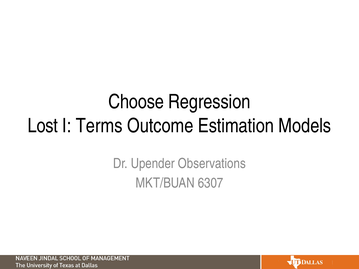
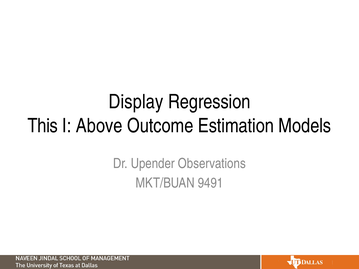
Choose: Choose -> Display
Lost: Lost -> This
Terms: Terms -> Above
6307: 6307 -> 9491
